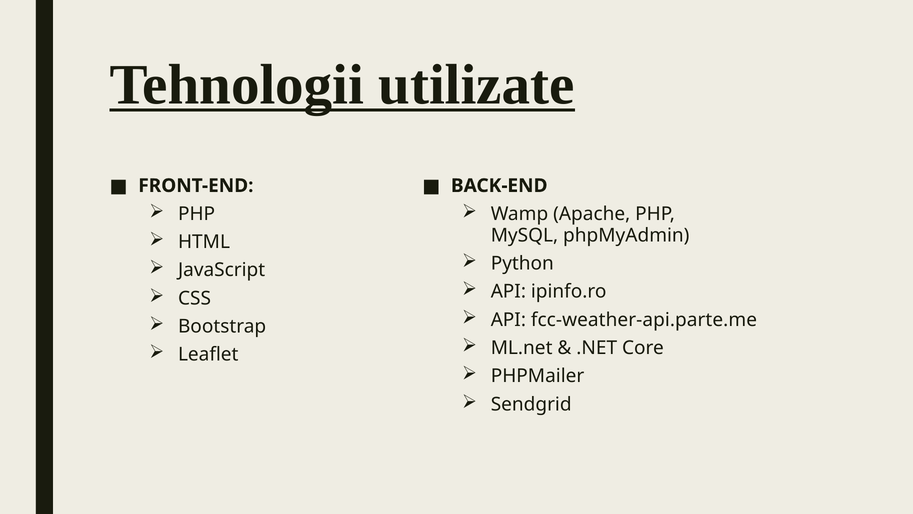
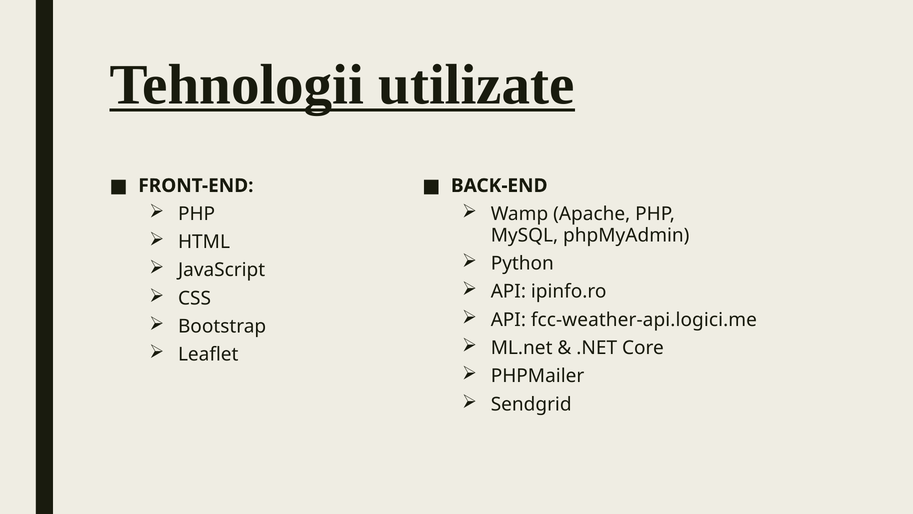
fcc-weather-api.parte.me: fcc-weather-api.parte.me -> fcc-weather-api.logici.me
